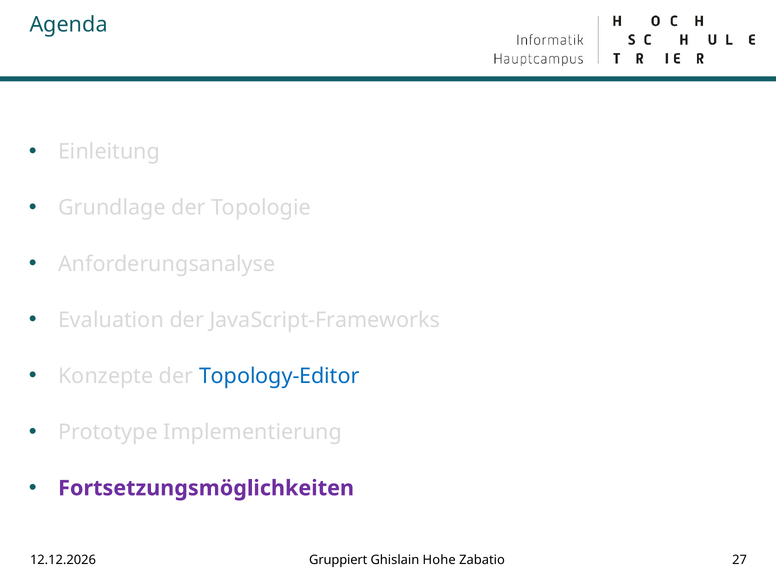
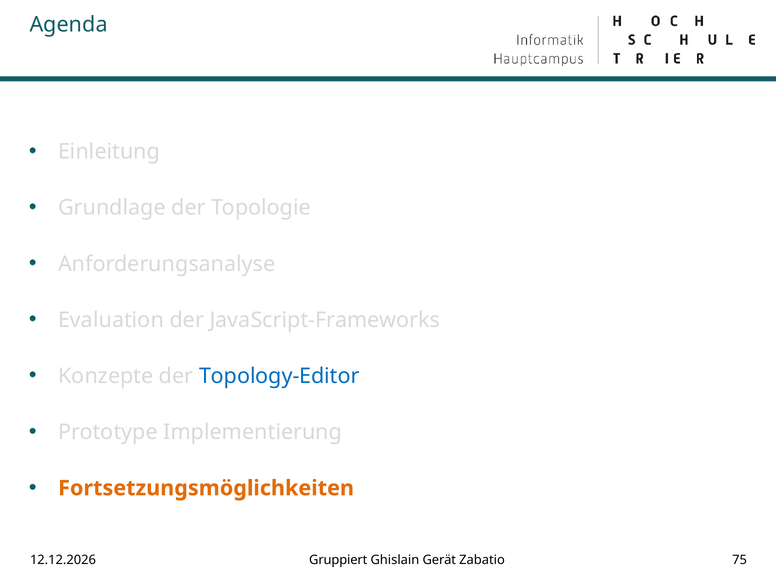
Fortsetzungsmöglichkeiten colour: purple -> orange
Hohe: Hohe -> Gerät
27: 27 -> 75
